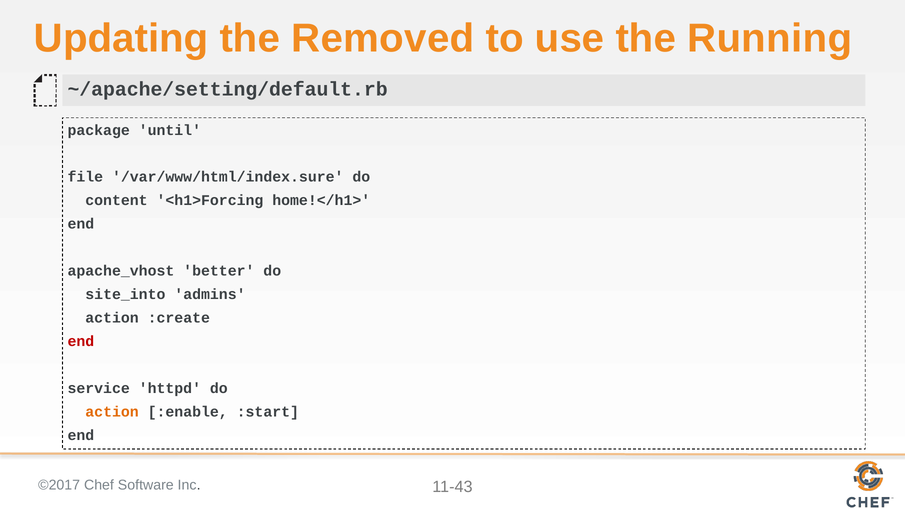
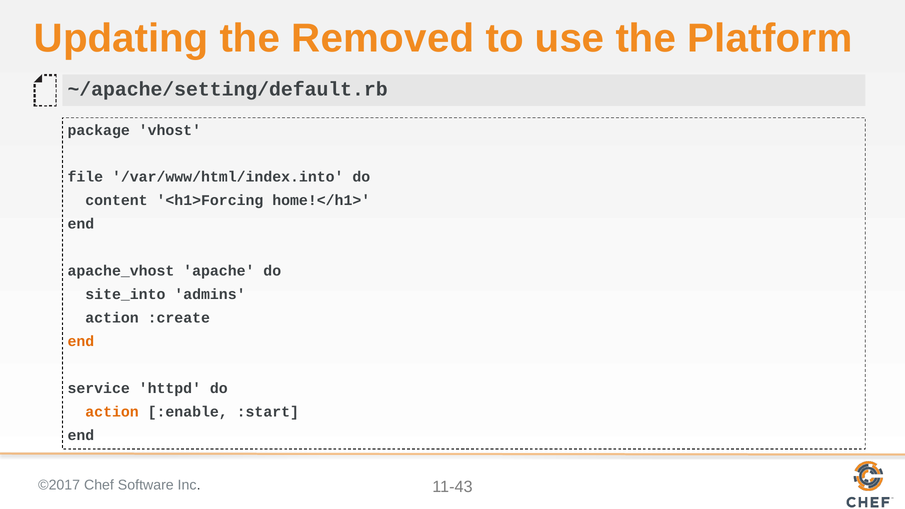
Running: Running -> Platform
until: until -> vhost
/var/www/html/index.sure: /var/www/html/index.sure -> /var/www/html/index.into
better: better -> apache
end at (81, 341) colour: red -> orange
